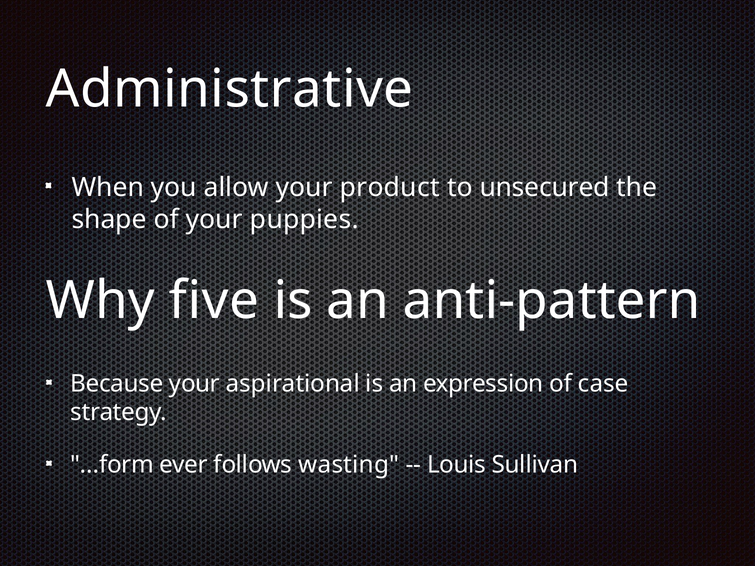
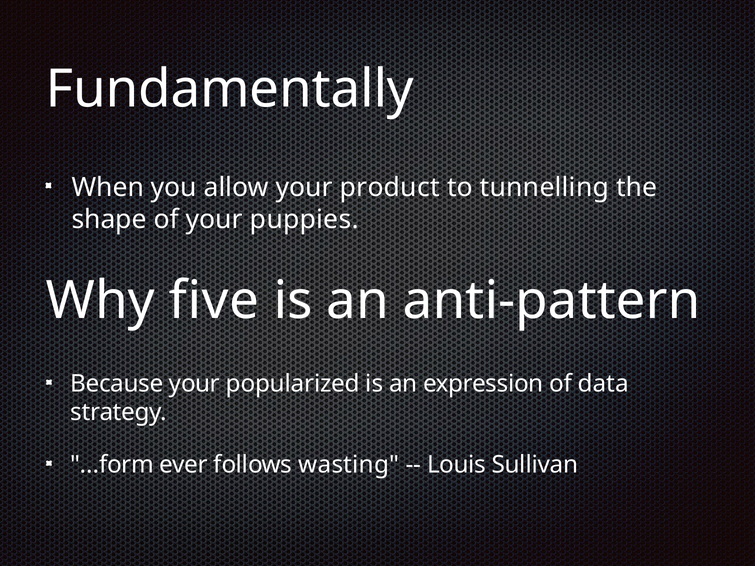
Administrative: Administrative -> Fundamentally
unsecured: unsecured -> tunnelling
aspirational: aspirational -> popularized
case: case -> data
